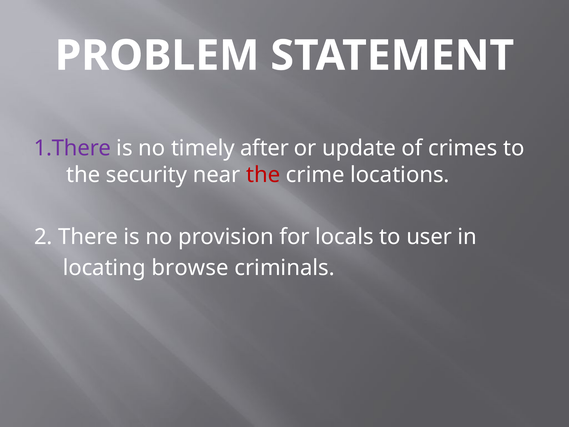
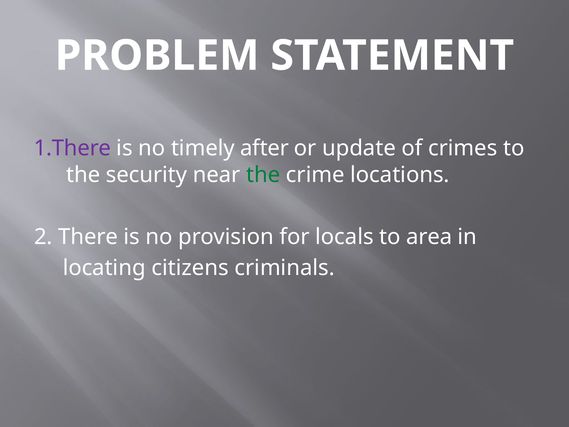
the at (263, 175) colour: red -> green
user: user -> area
browse: browse -> citizens
